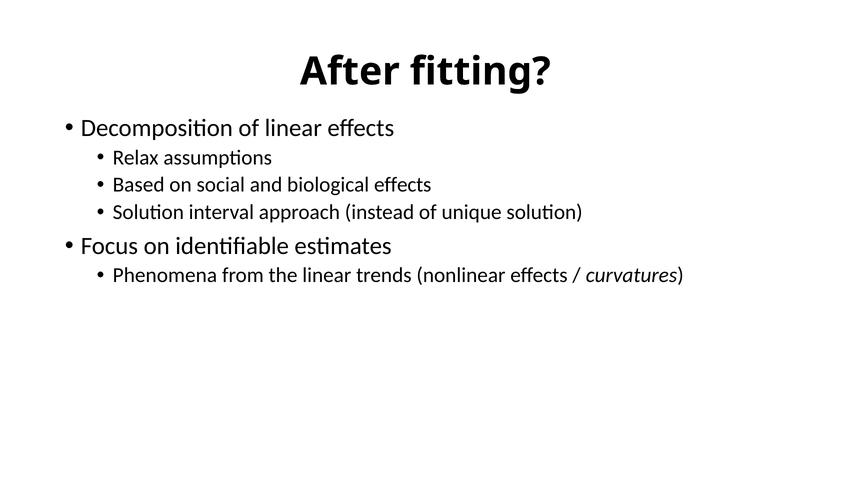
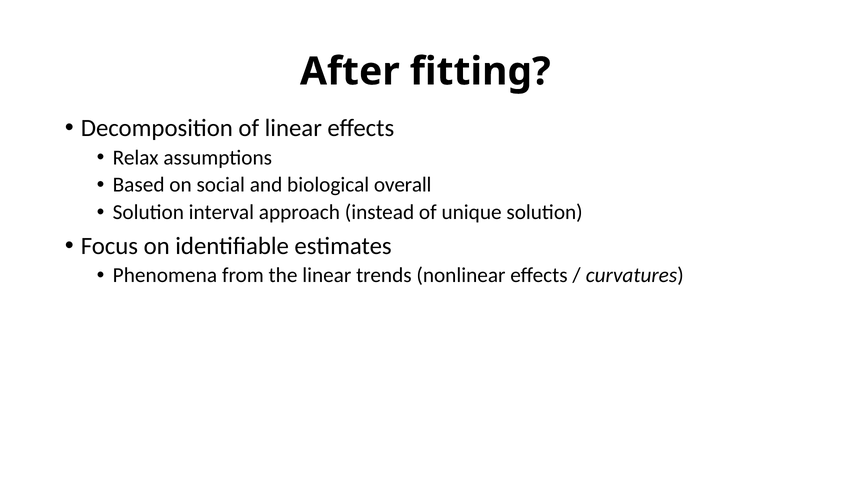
biological effects: effects -> overall
